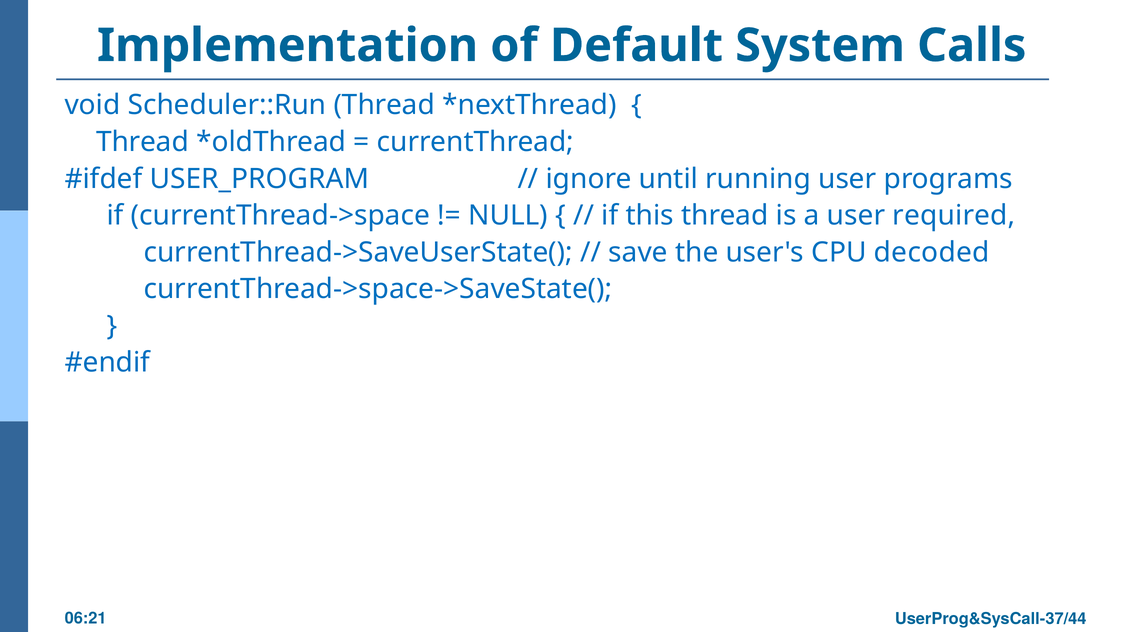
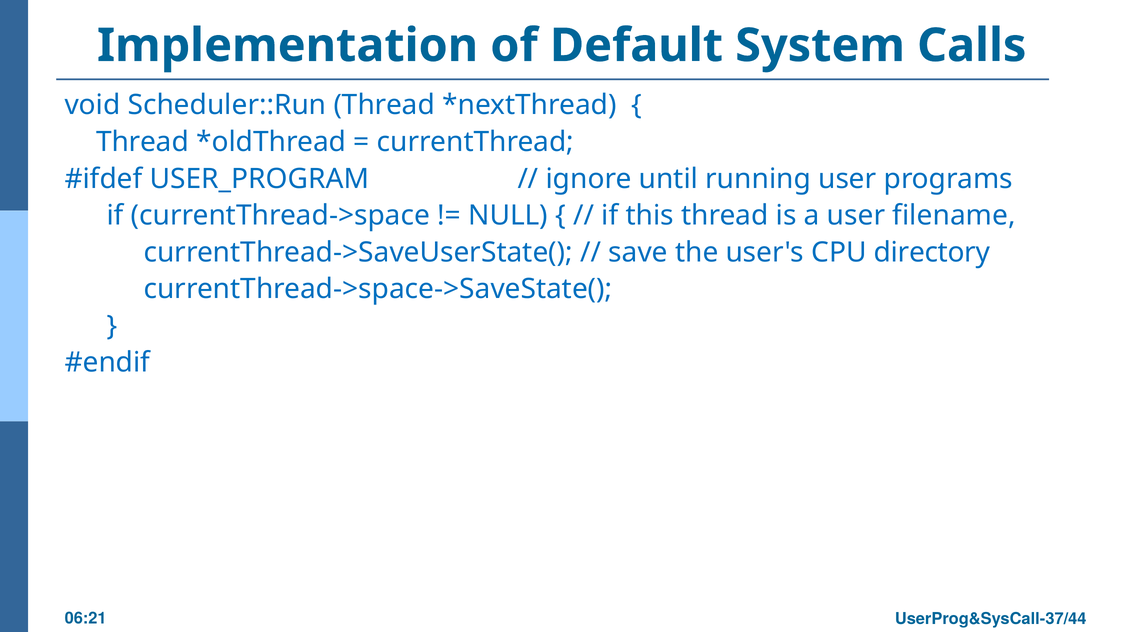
required: required -> filename
decoded: decoded -> directory
